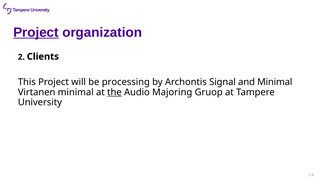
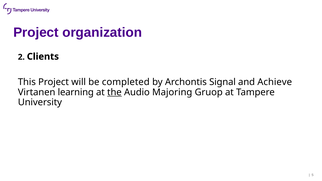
Project at (36, 32) underline: present -> none
processing: processing -> completed
and Minimal: Minimal -> Achieve
Virtanen minimal: minimal -> learning
